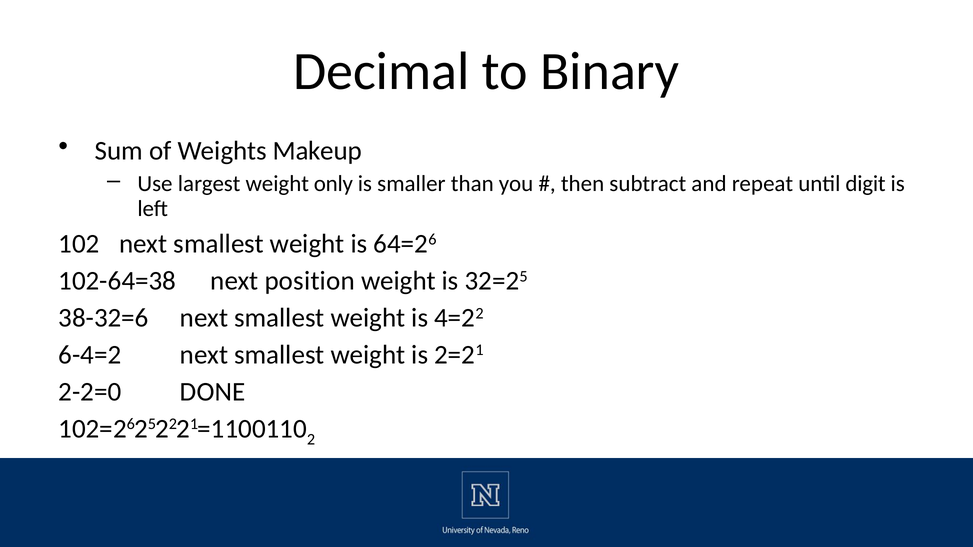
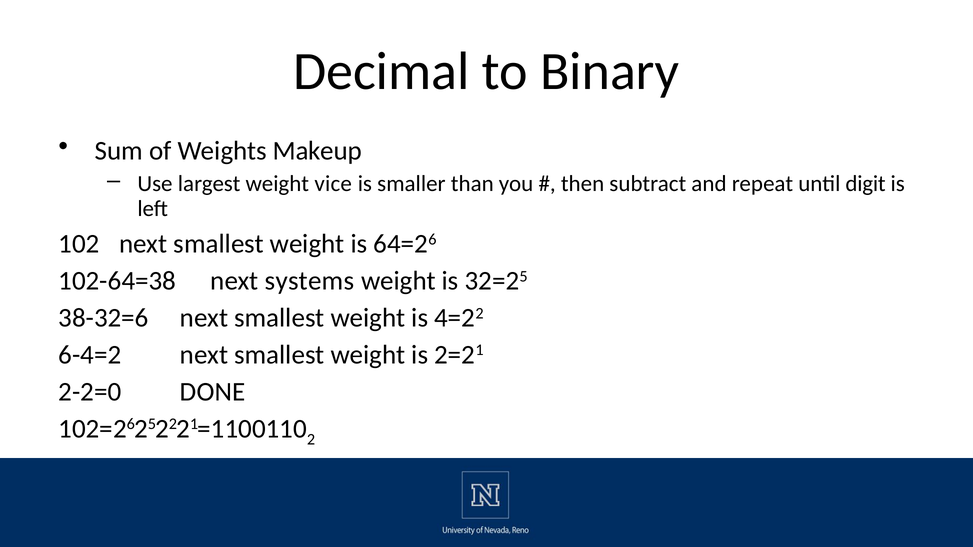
only: only -> vice
position: position -> systems
